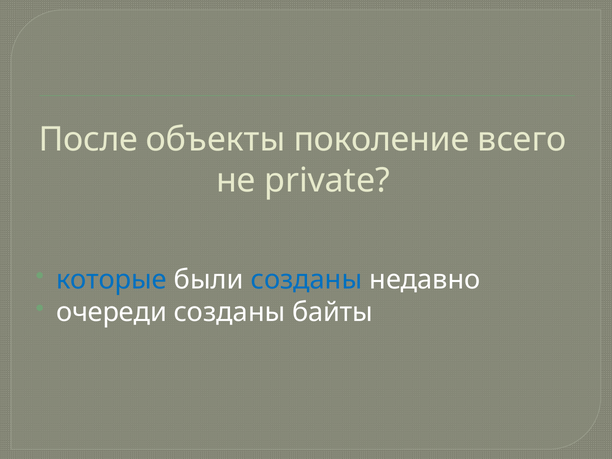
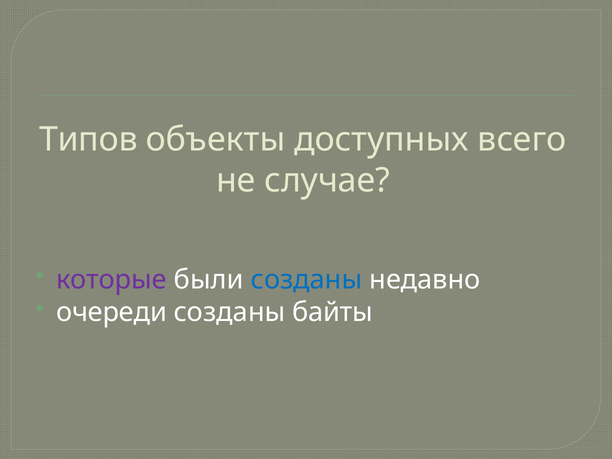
После: После -> Типов
поколение: поколение -> доступных
private: private -> случае
которые colour: blue -> purple
